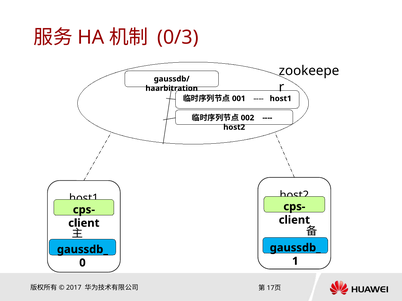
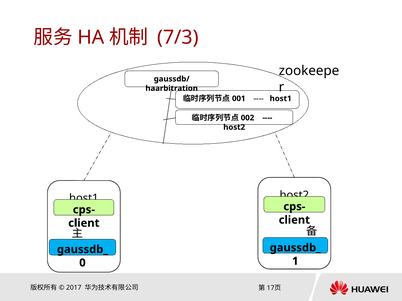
0/3: 0/3 -> 7/3
